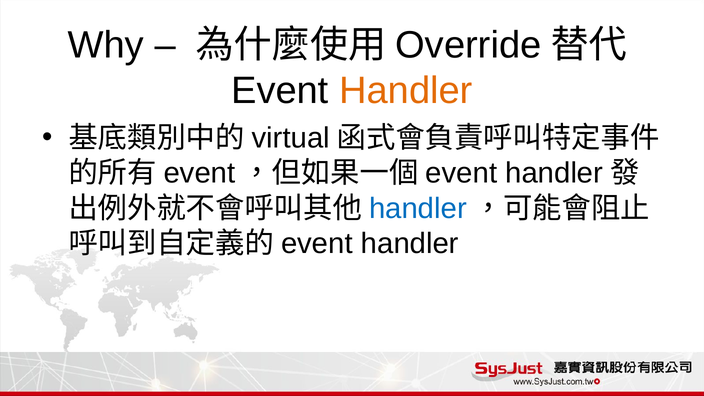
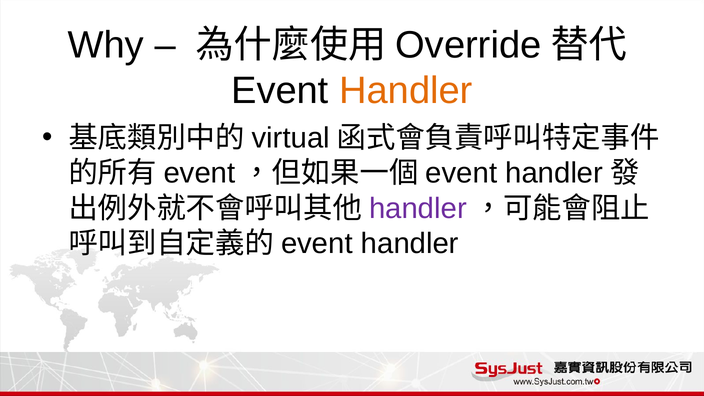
handler at (418, 208) colour: blue -> purple
